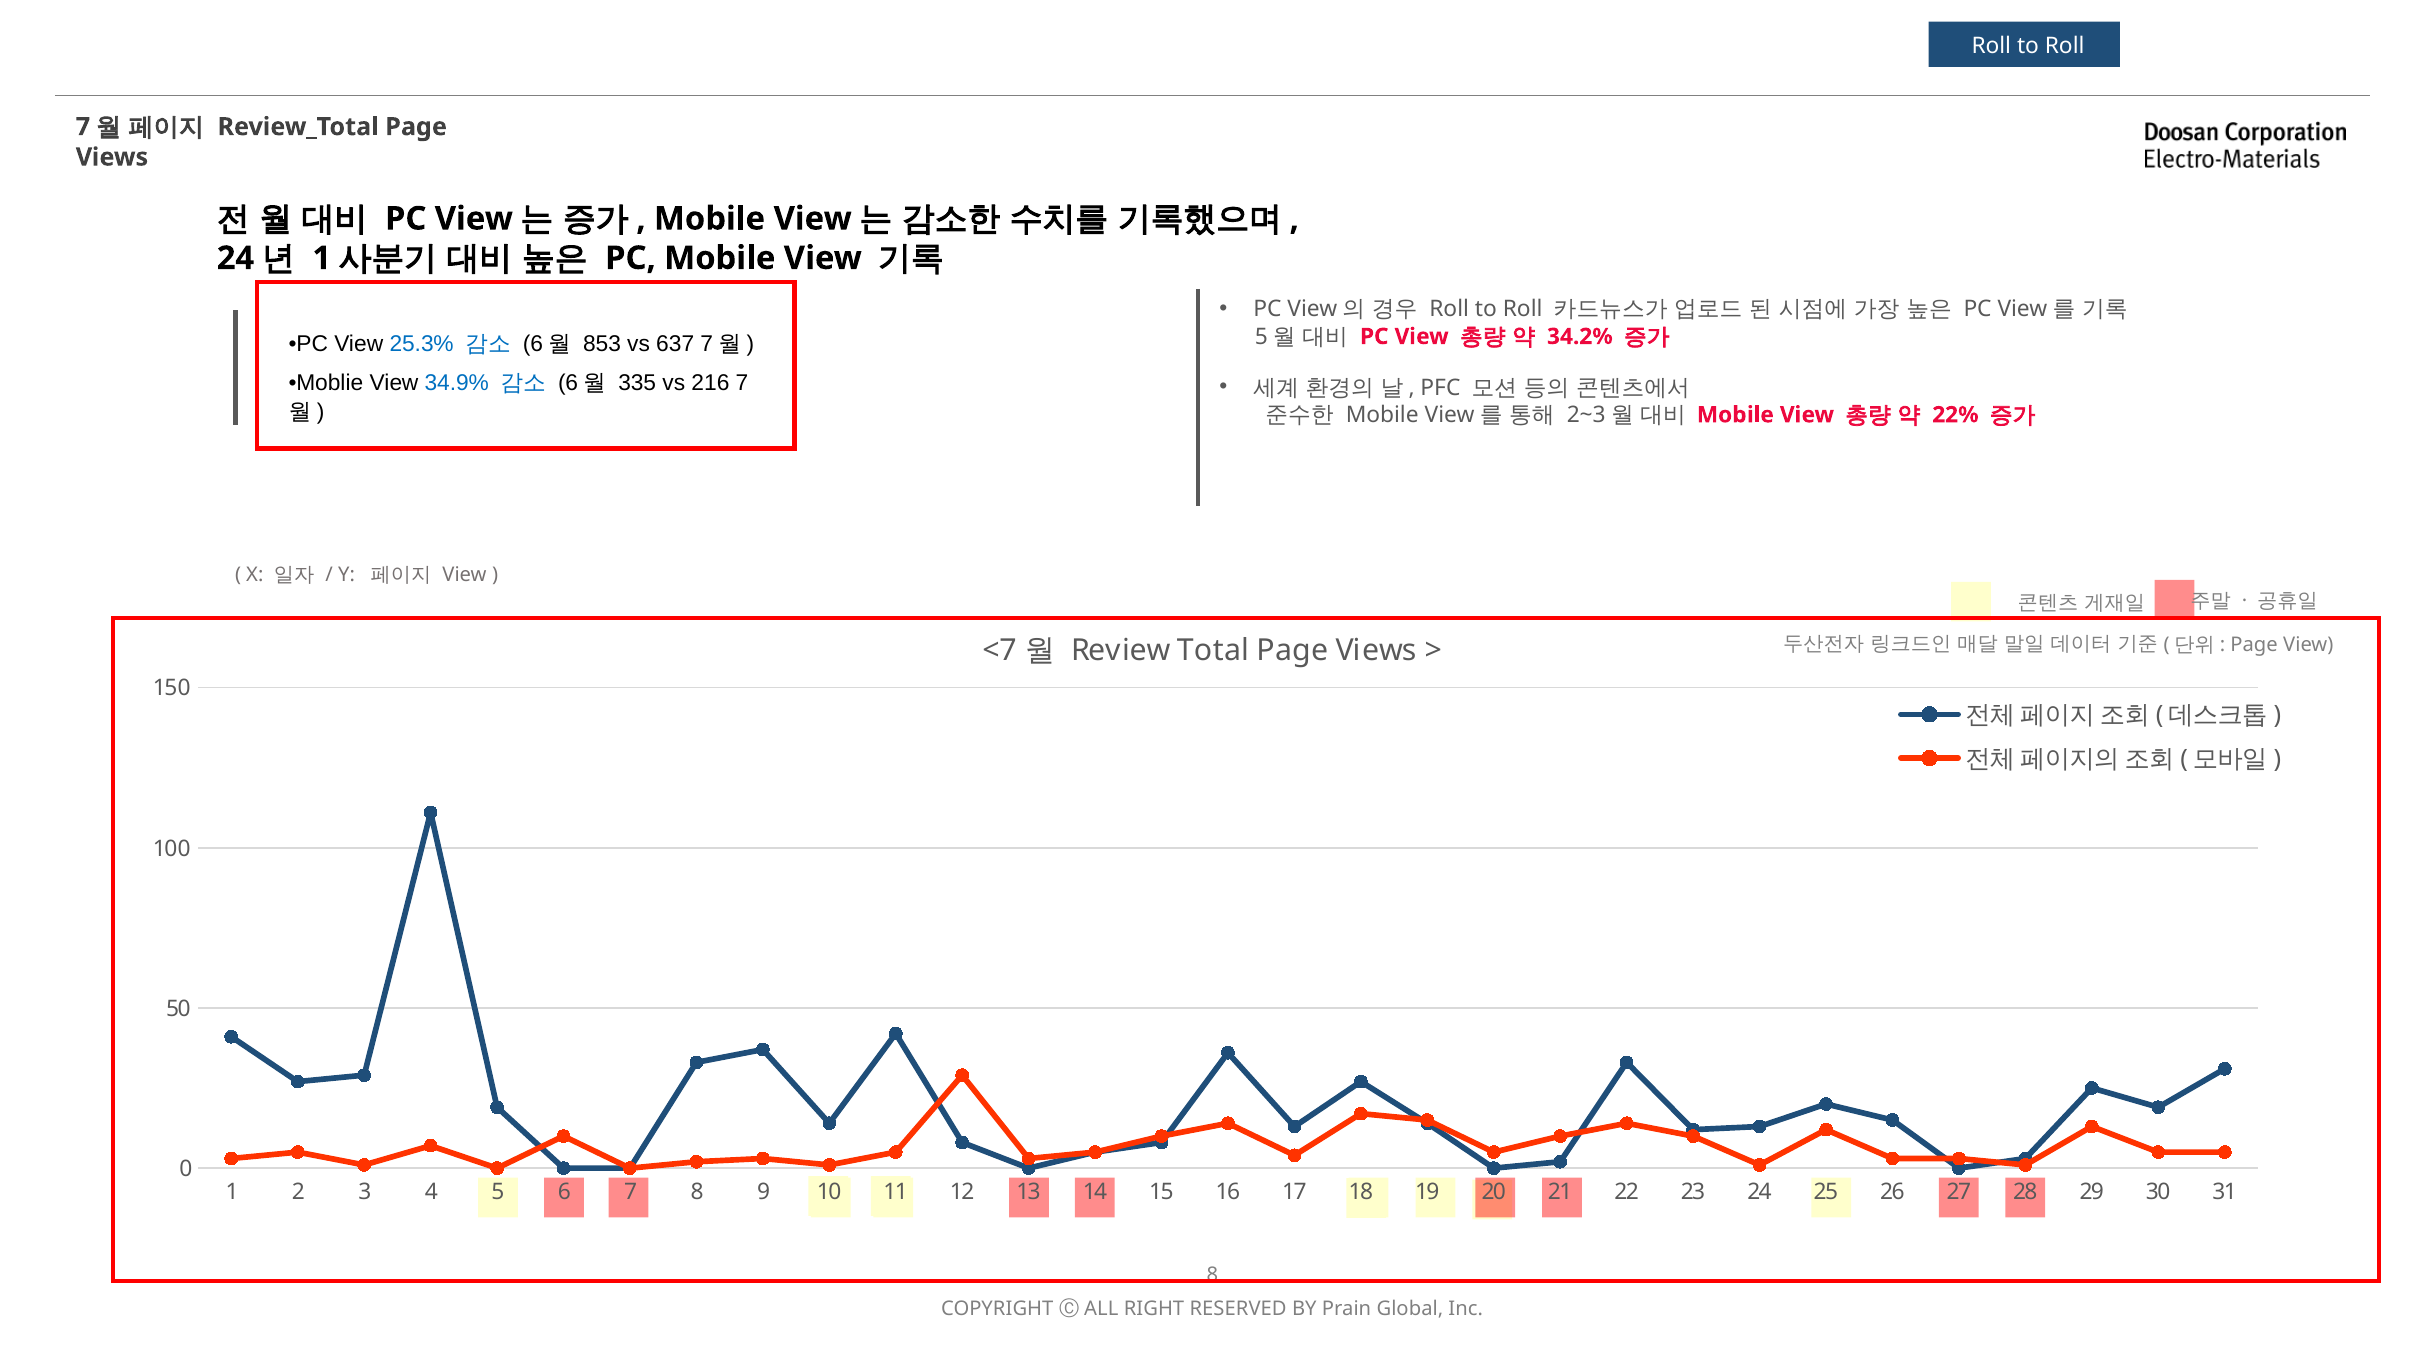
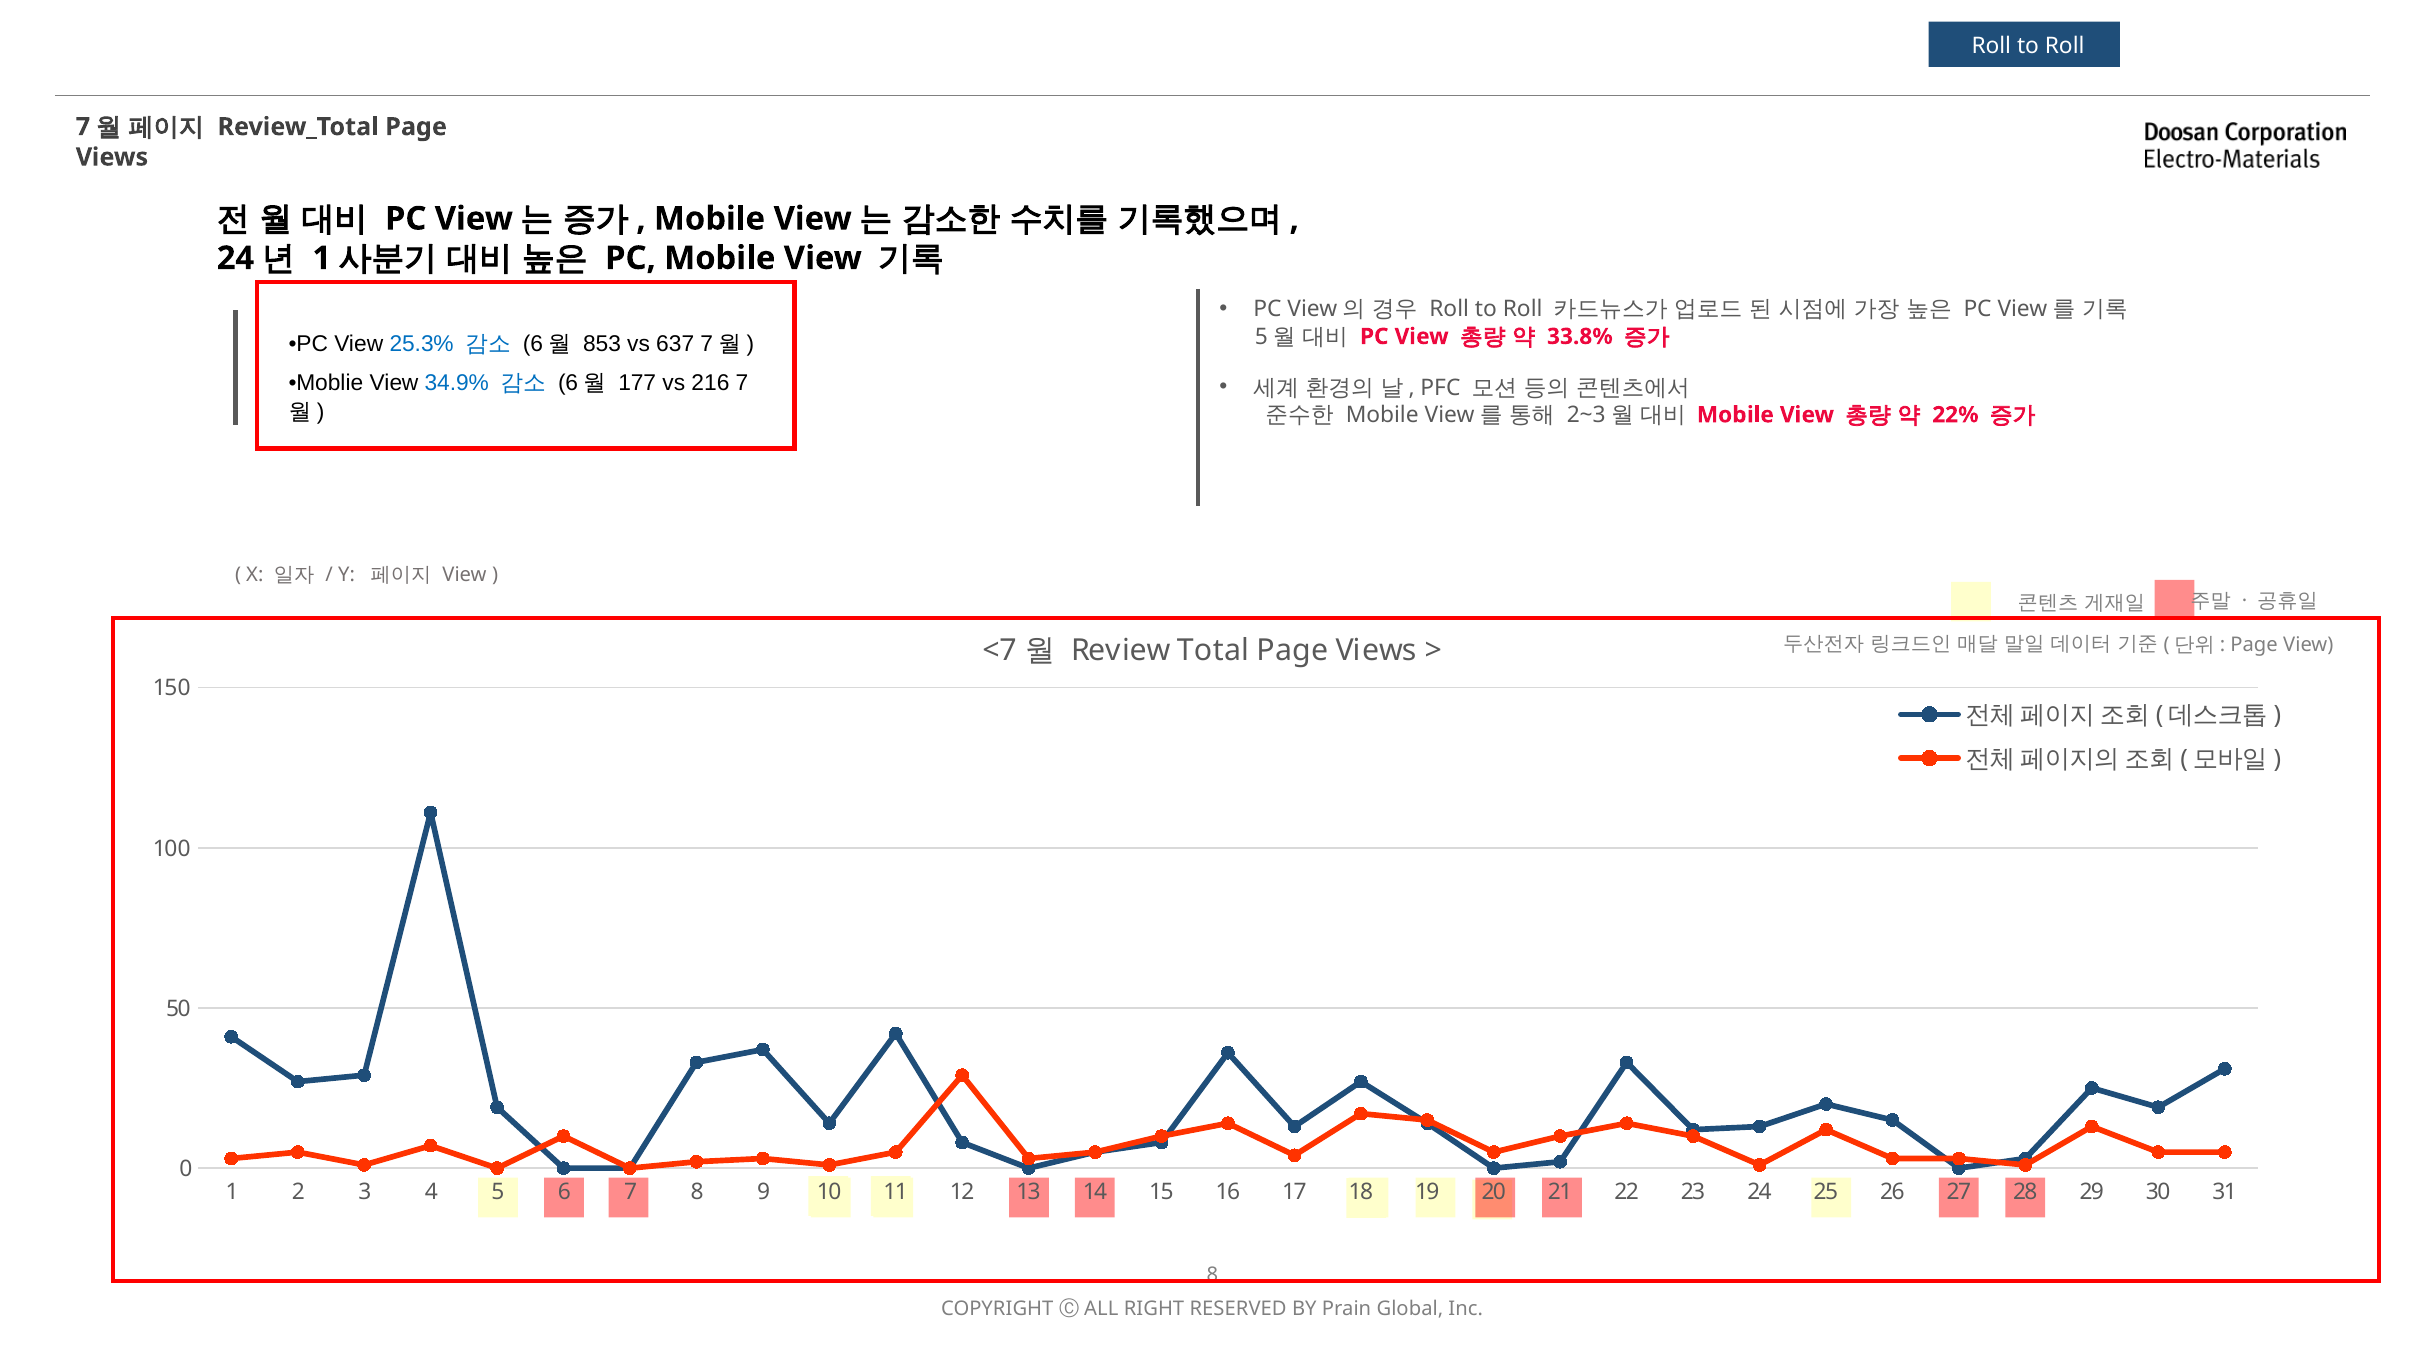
34.2%: 34.2% -> 33.8%
335: 335 -> 177
